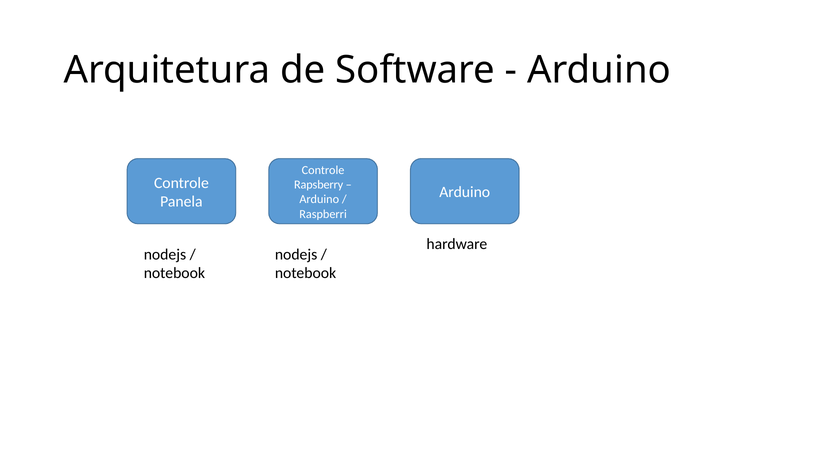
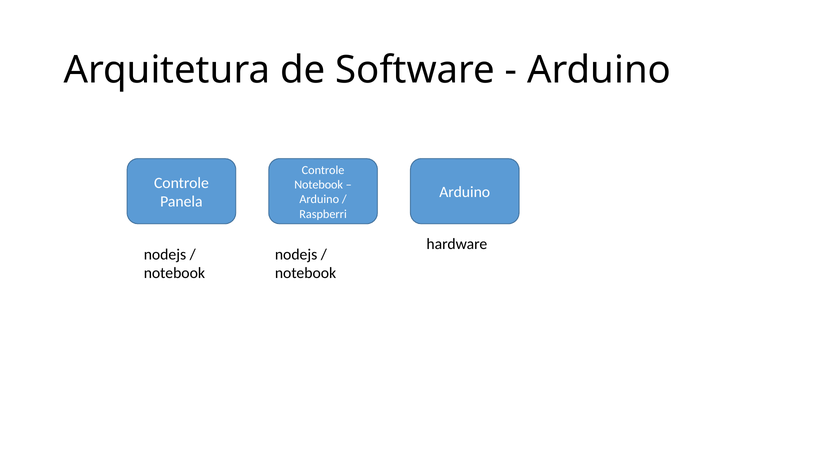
Rapsberry at (319, 185): Rapsberry -> Notebook
